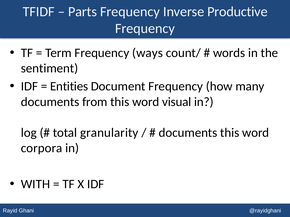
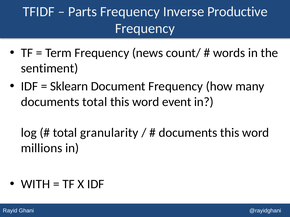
ways: ways -> news
Entities: Entities -> Sklearn
documents from: from -> total
visual: visual -> event
corpora: corpora -> millions
